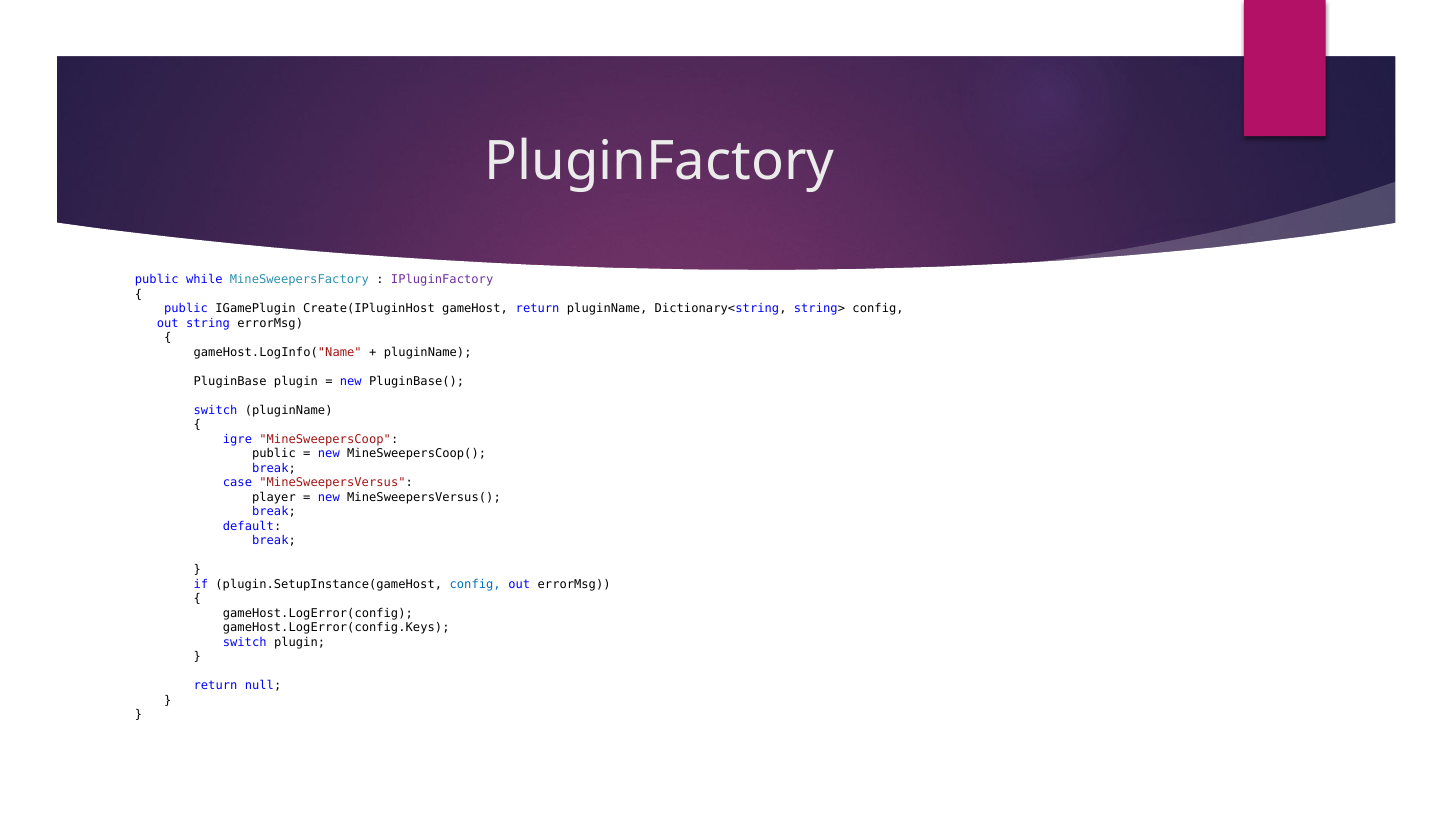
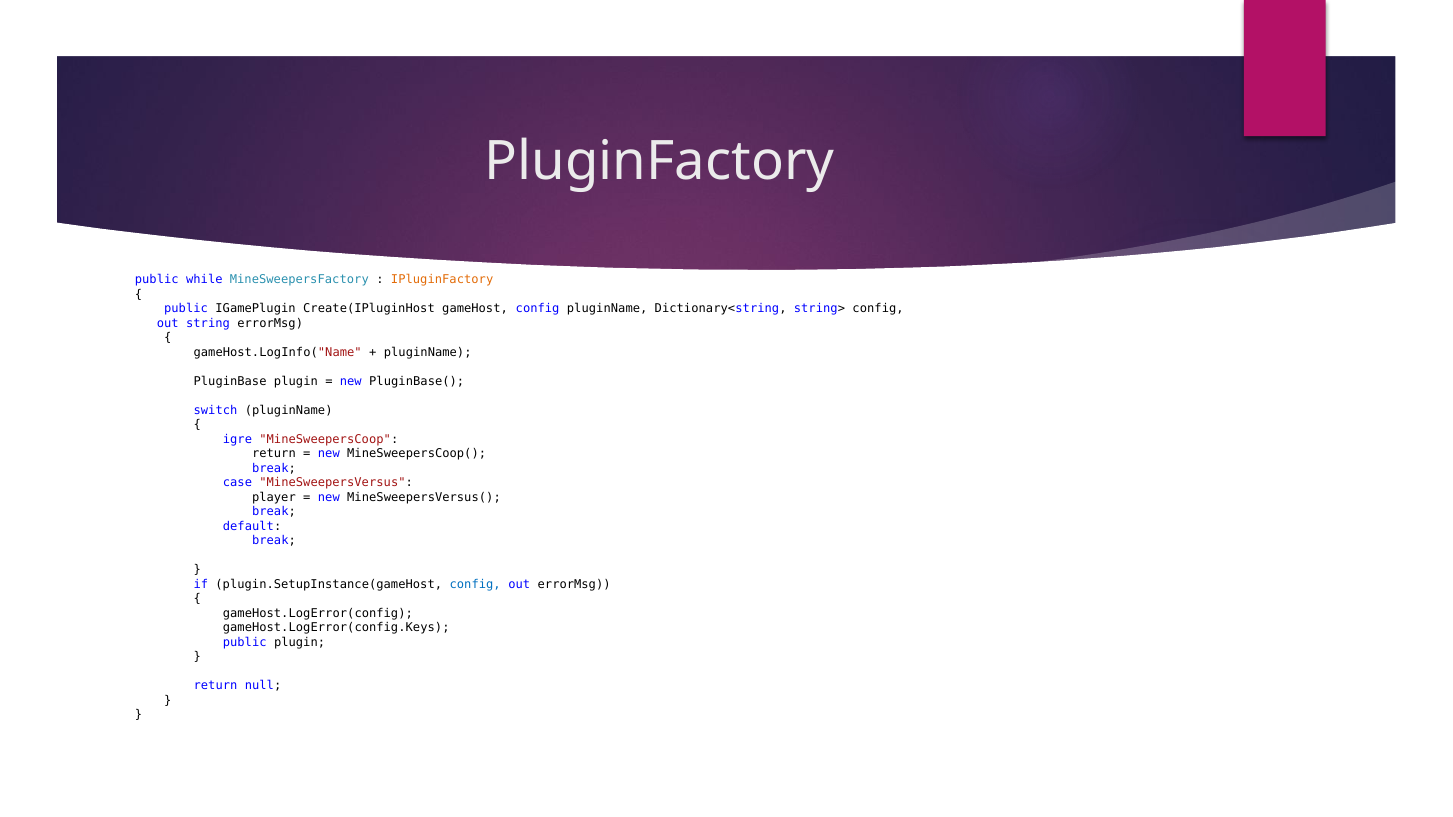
IPluginFactory colour: purple -> orange
gameHost return: return -> config
public at (274, 454): public -> return
switch at (245, 642): switch -> public
